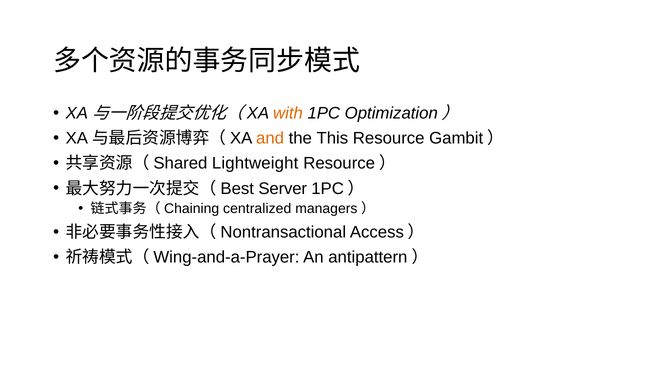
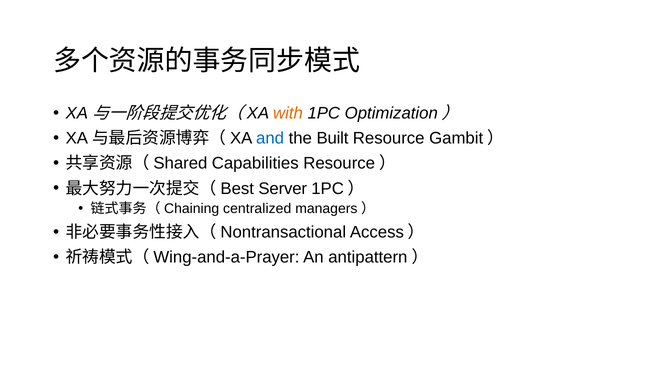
and colour: orange -> blue
This: This -> Built
Lightweight: Lightweight -> Capabilities
